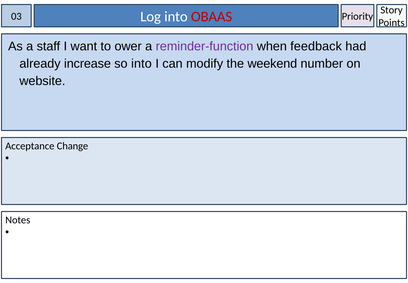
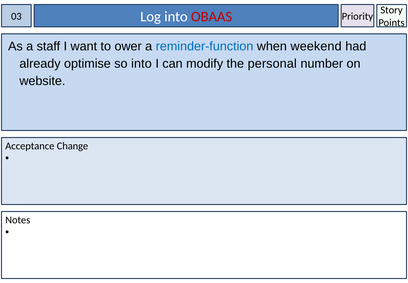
reminder-function colour: purple -> blue
feedback: feedback -> weekend
increase: increase -> optimise
weekend: weekend -> personal
